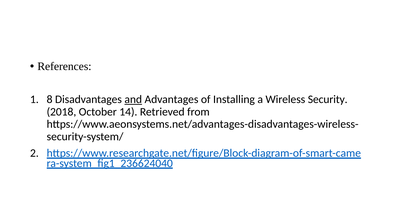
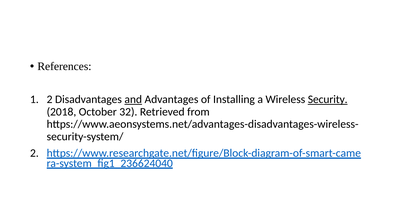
8 at (50, 100): 8 -> 2
Security underline: none -> present
14: 14 -> 32
